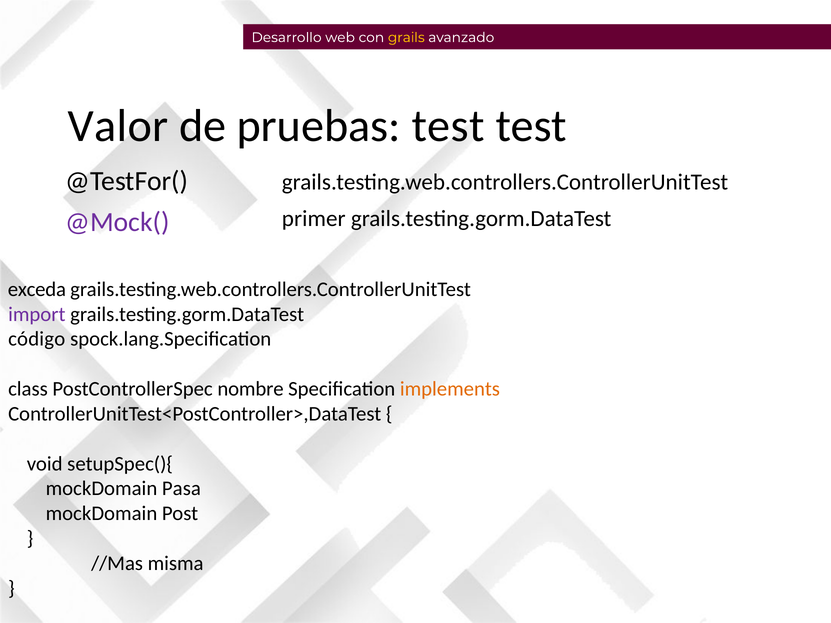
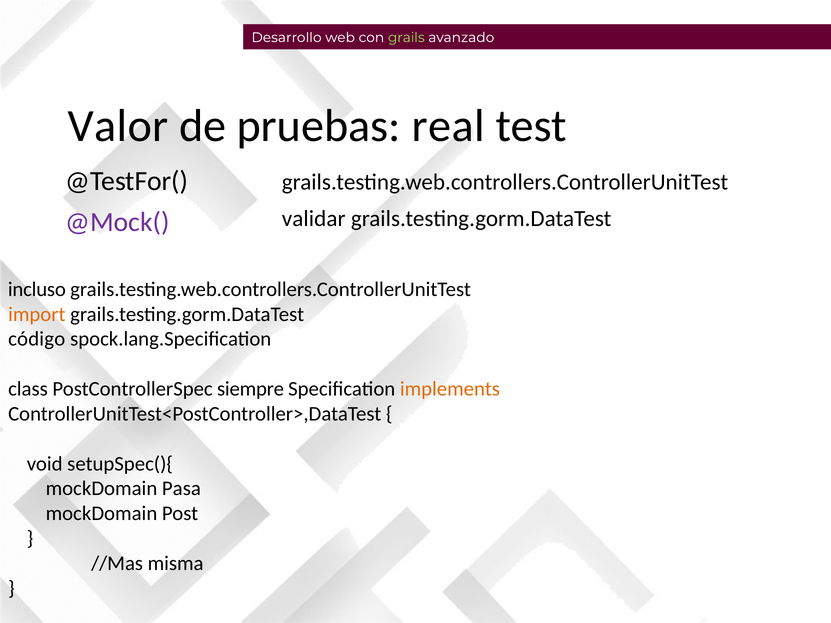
grails colour: yellow -> light green
pruebas test: test -> real
primer: primer -> validar
exceda: exceda -> incluso
import colour: purple -> orange
nombre: nombre -> siempre
